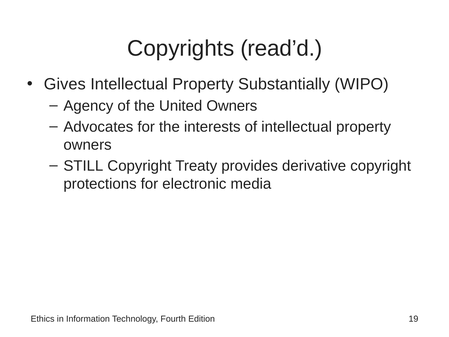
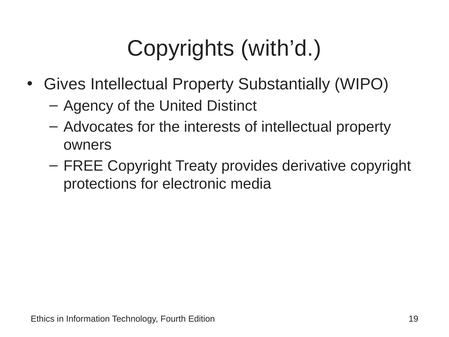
read’d: read’d -> with’d
United Owners: Owners -> Distinct
STILL: STILL -> FREE
